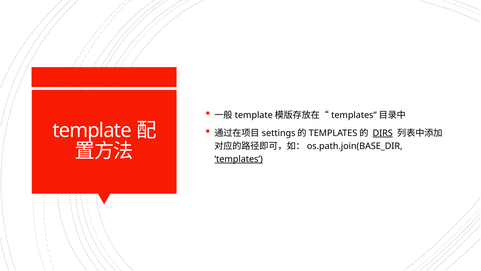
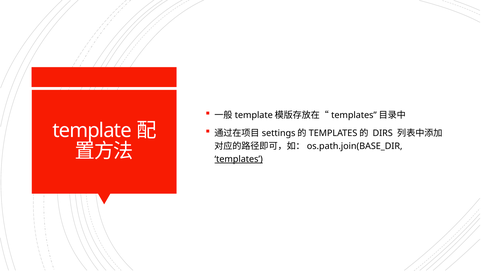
DIRS underline: present -> none
